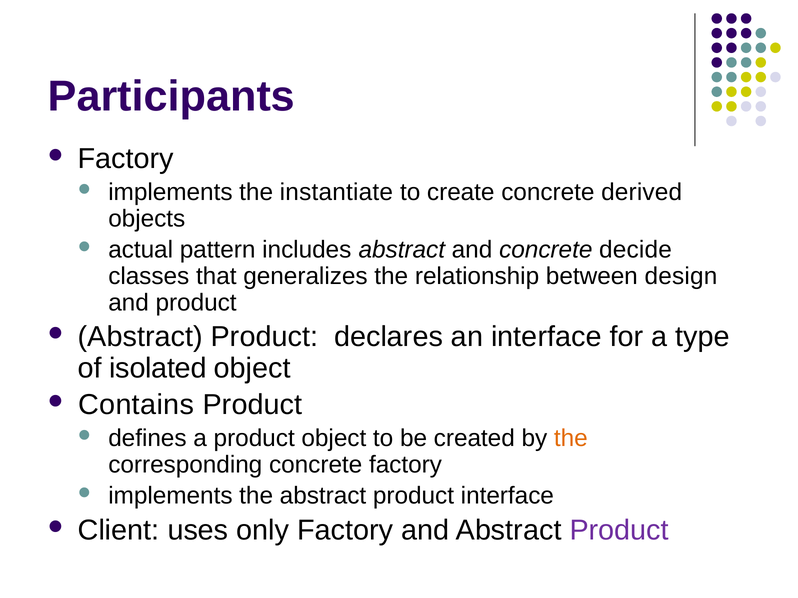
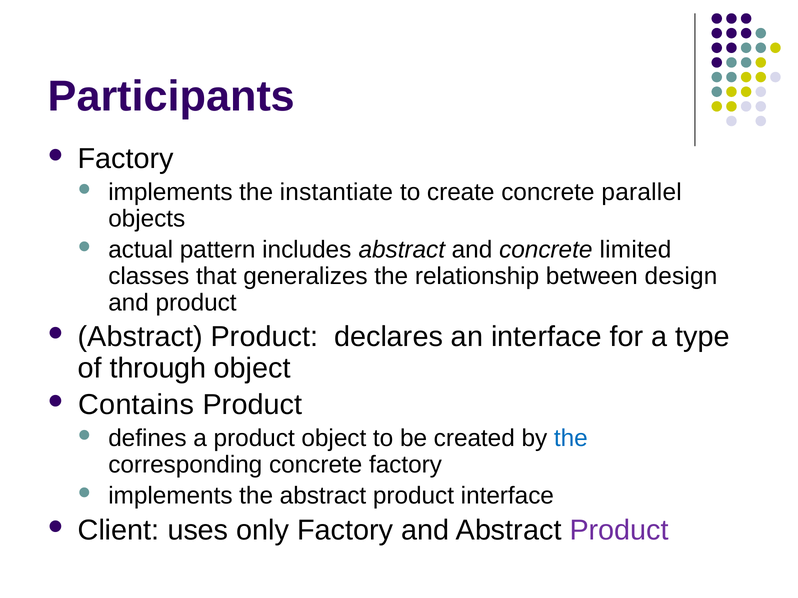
derived: derived -> parallel
decide: decide -> limited
isolated: isolated -> through
the at (571, 439) colour: orange -> blue
